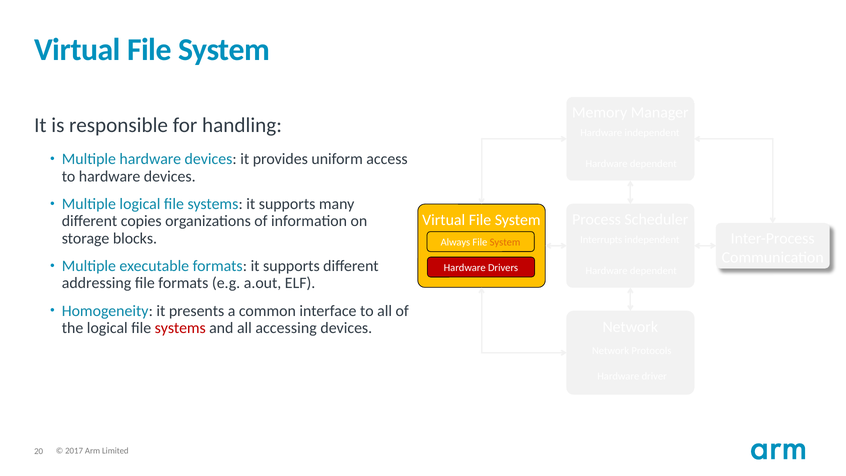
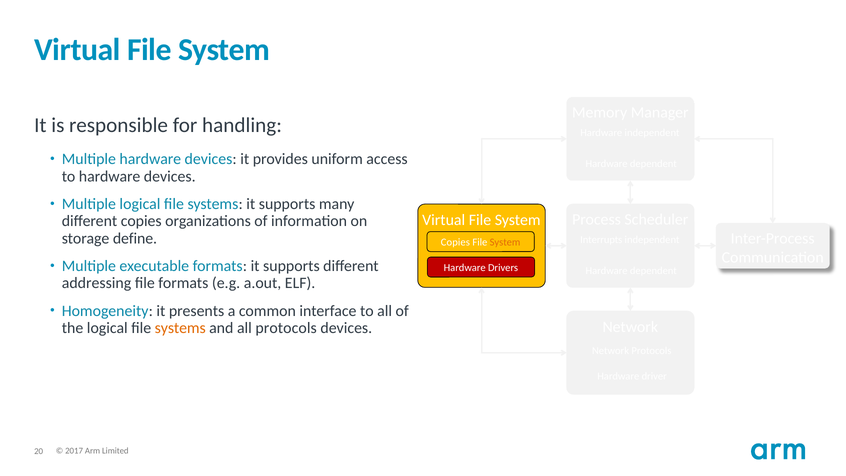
blocks: blocks -> define
Always at (455, 242): Always -> Copies
systems at (180, 328) colour: red -> orange
all accessing: accessing -> protocols
